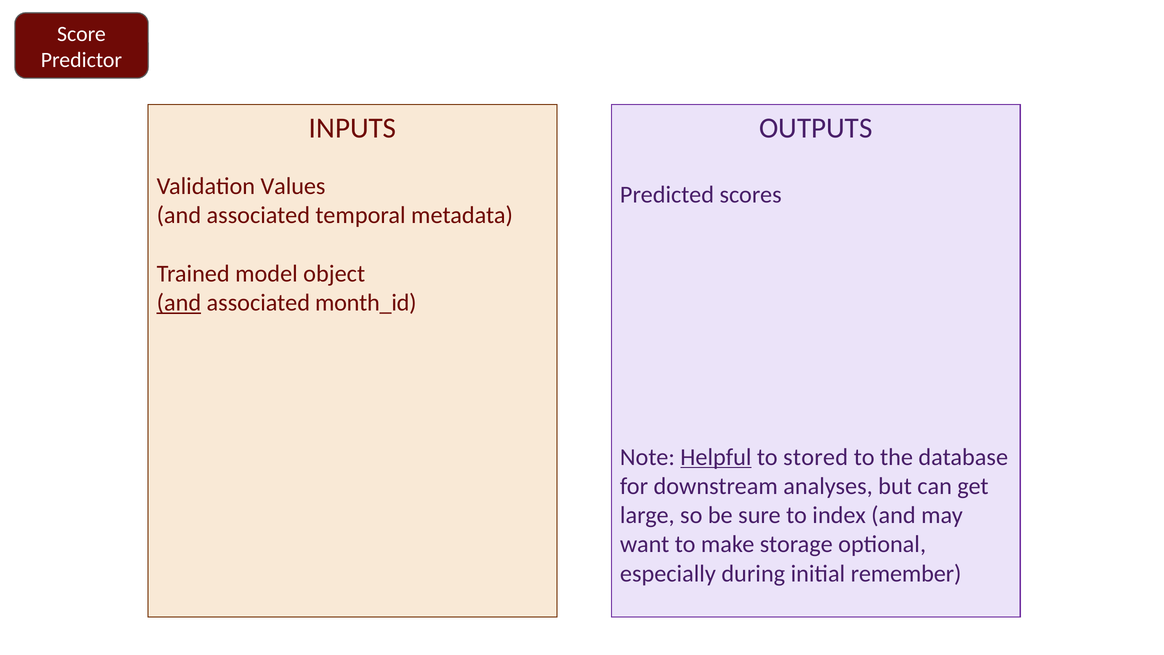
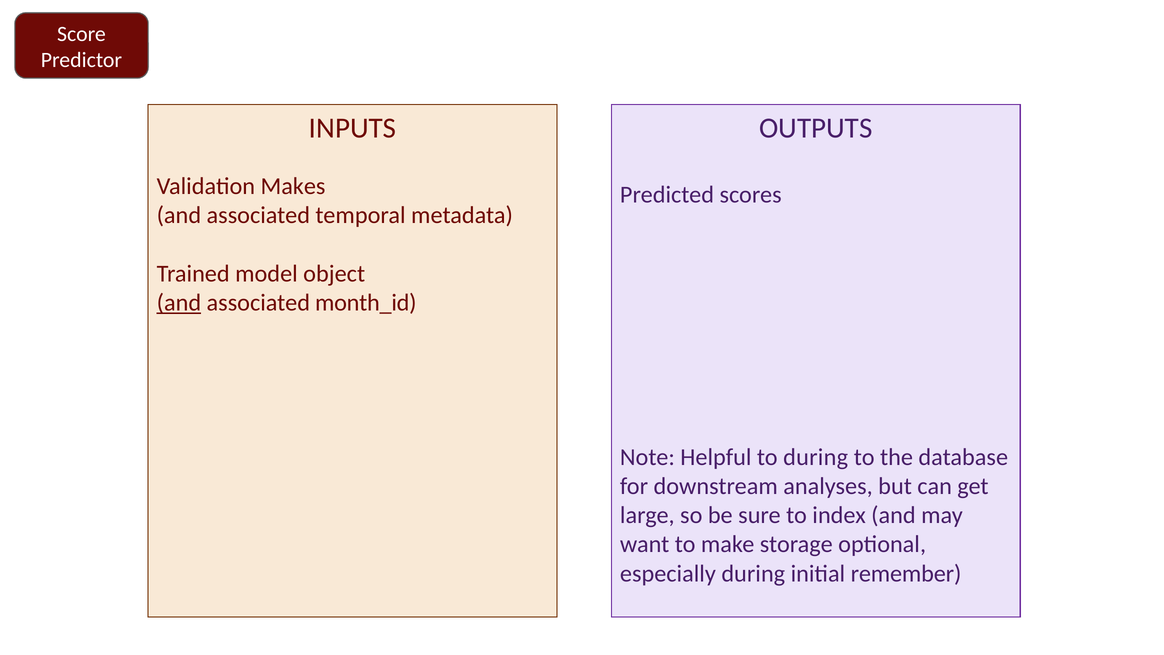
Values: Values -> Makes
Helpful underline: present -> none
to stored: stored -> during
